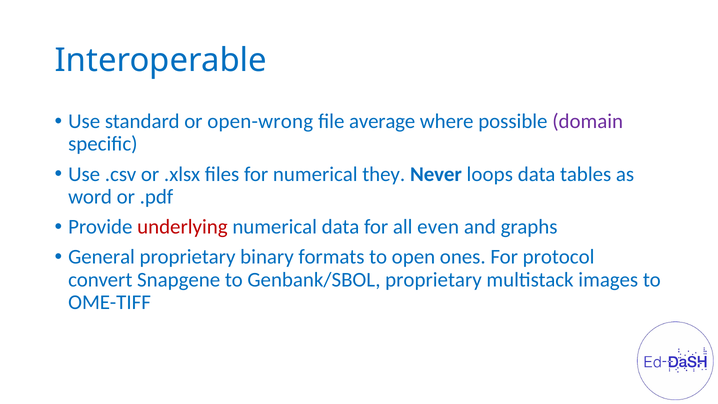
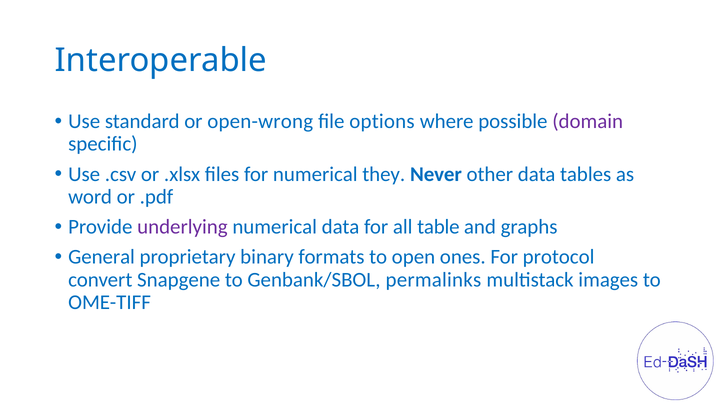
average: average -> options
loops: loops -> other
underlying colour: red -> purple
even: even -> table
Genbank/SBOL proprietary: proprietary -> permalinks
